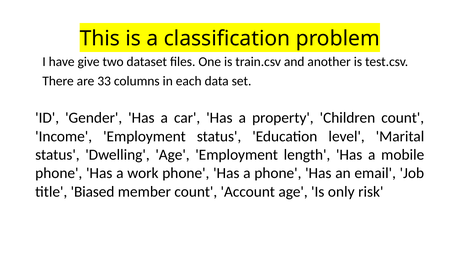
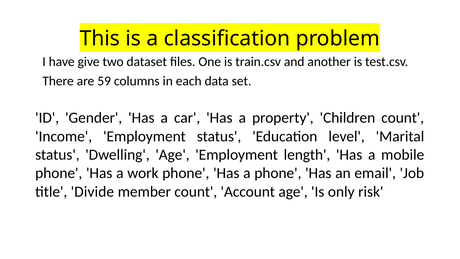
33: 33 -> 59
Biased: Biased -> Divide
